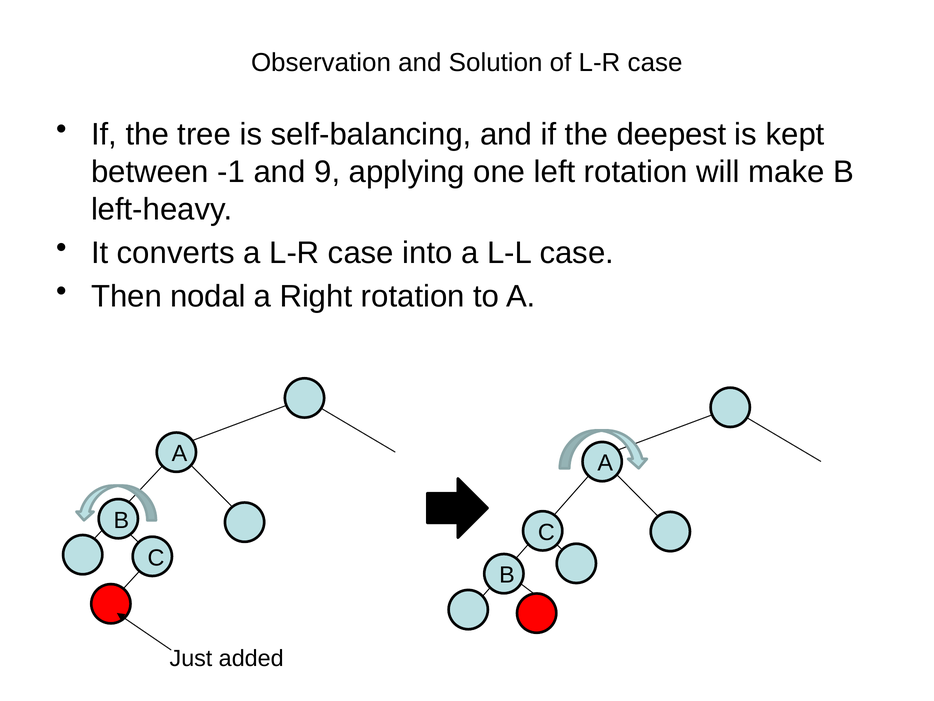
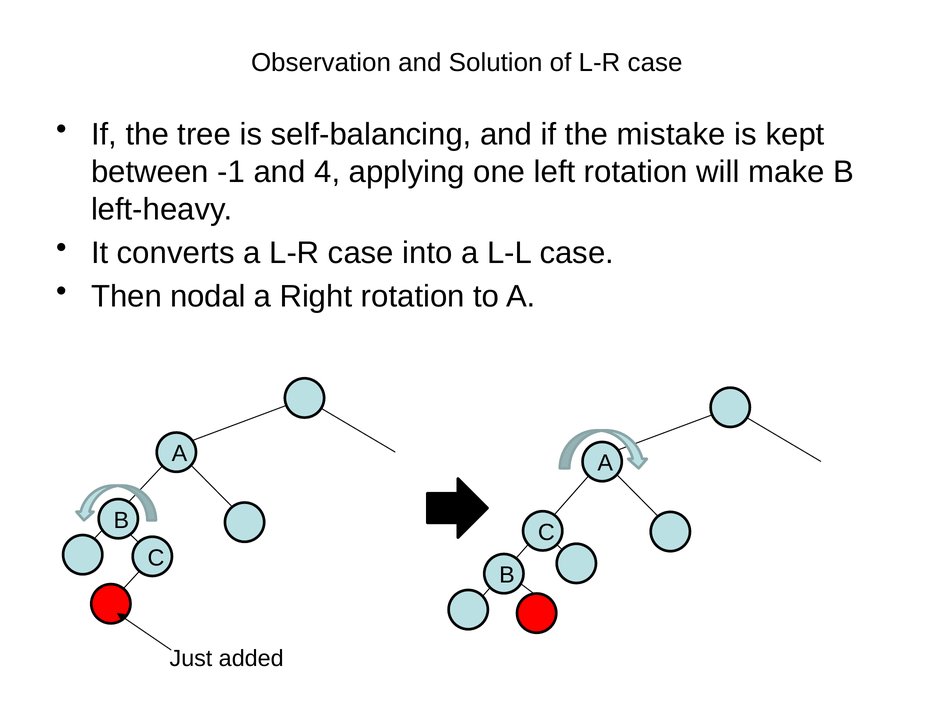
deepest: deepest -> mistake
9: 9 -> 4
